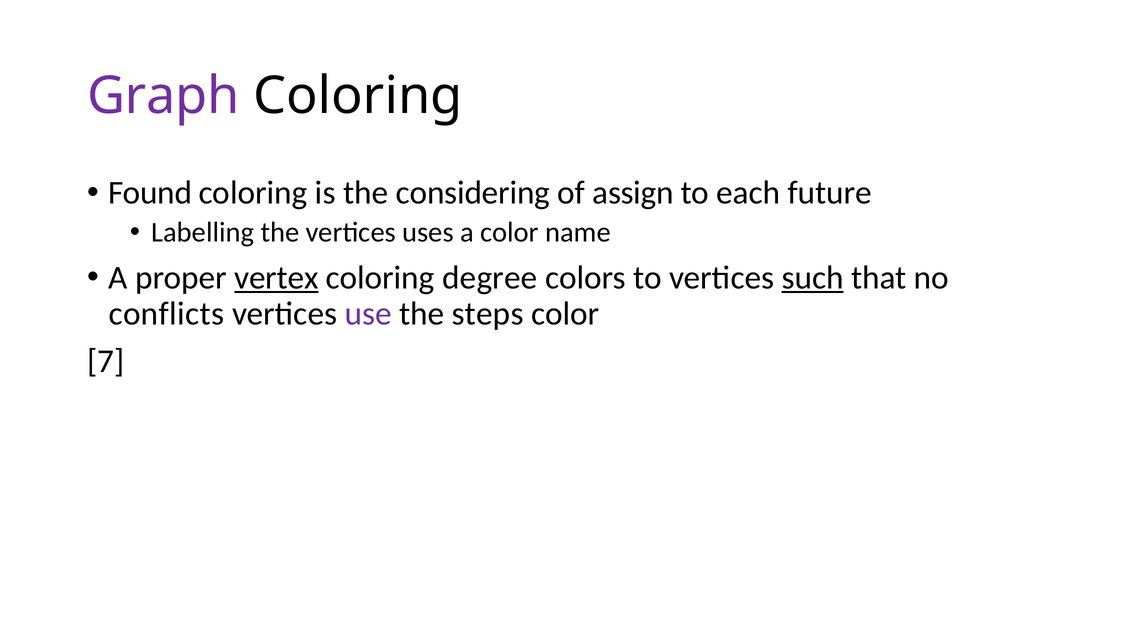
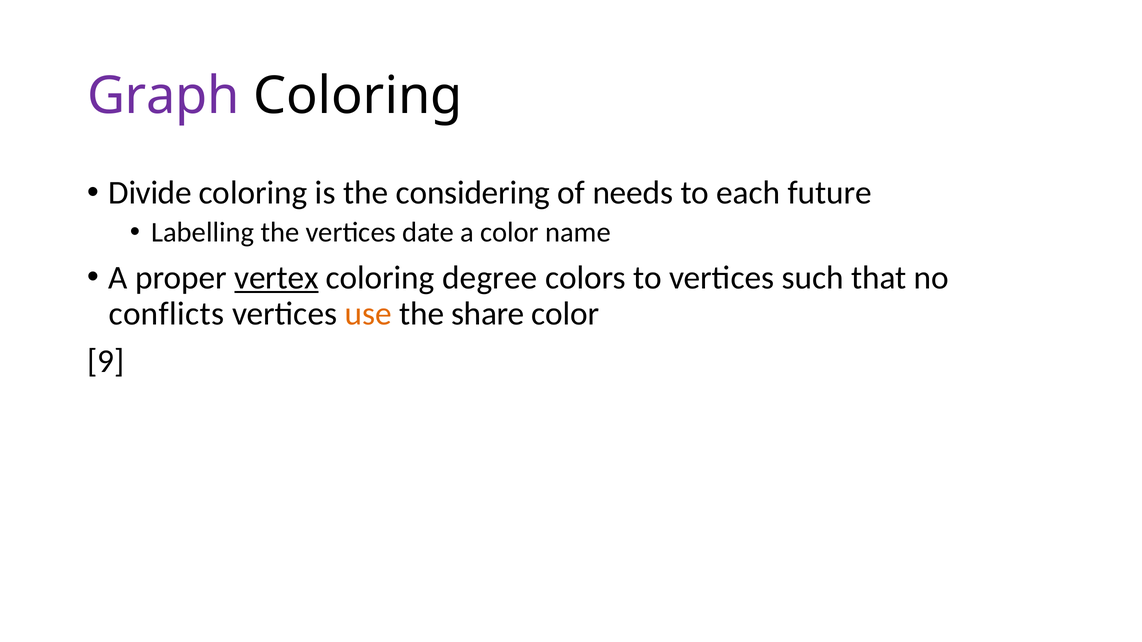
Found: Found -> Divide
assign: assign -> needs
uses: uses -> date
such underline: present -> none
use colour: purple -> orange
steps: steps -> share
7: 7 -> 9
